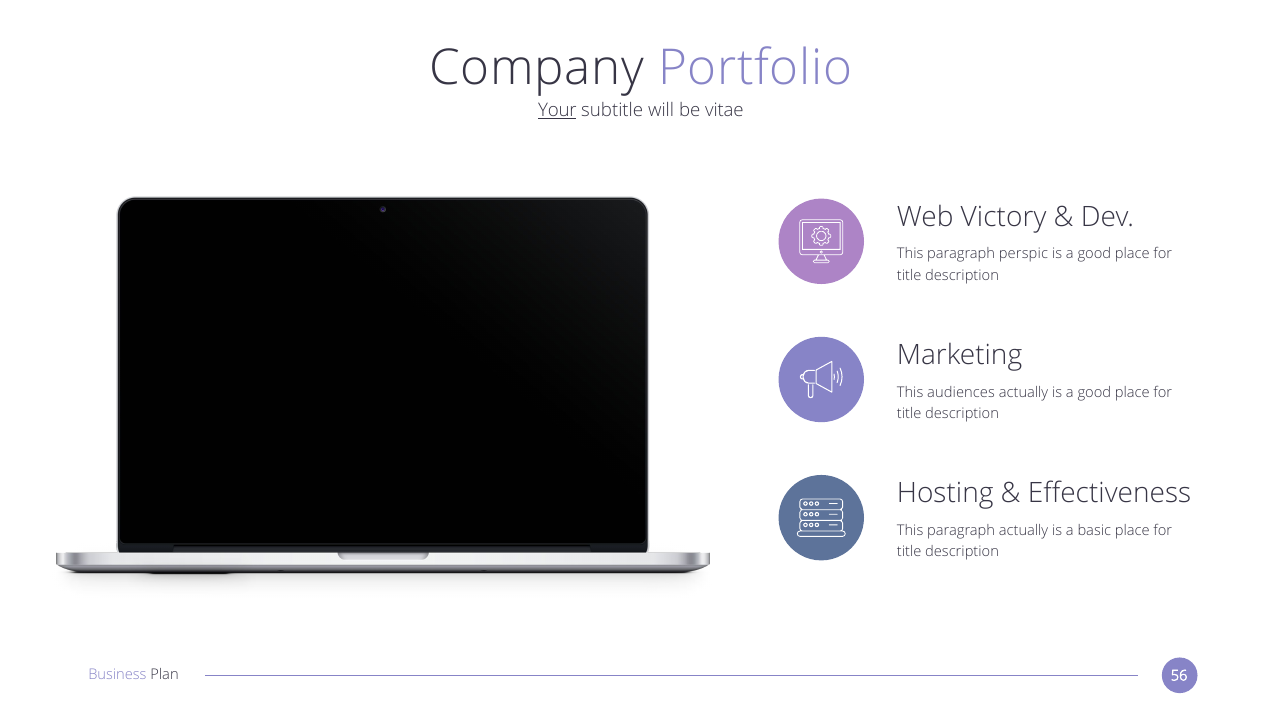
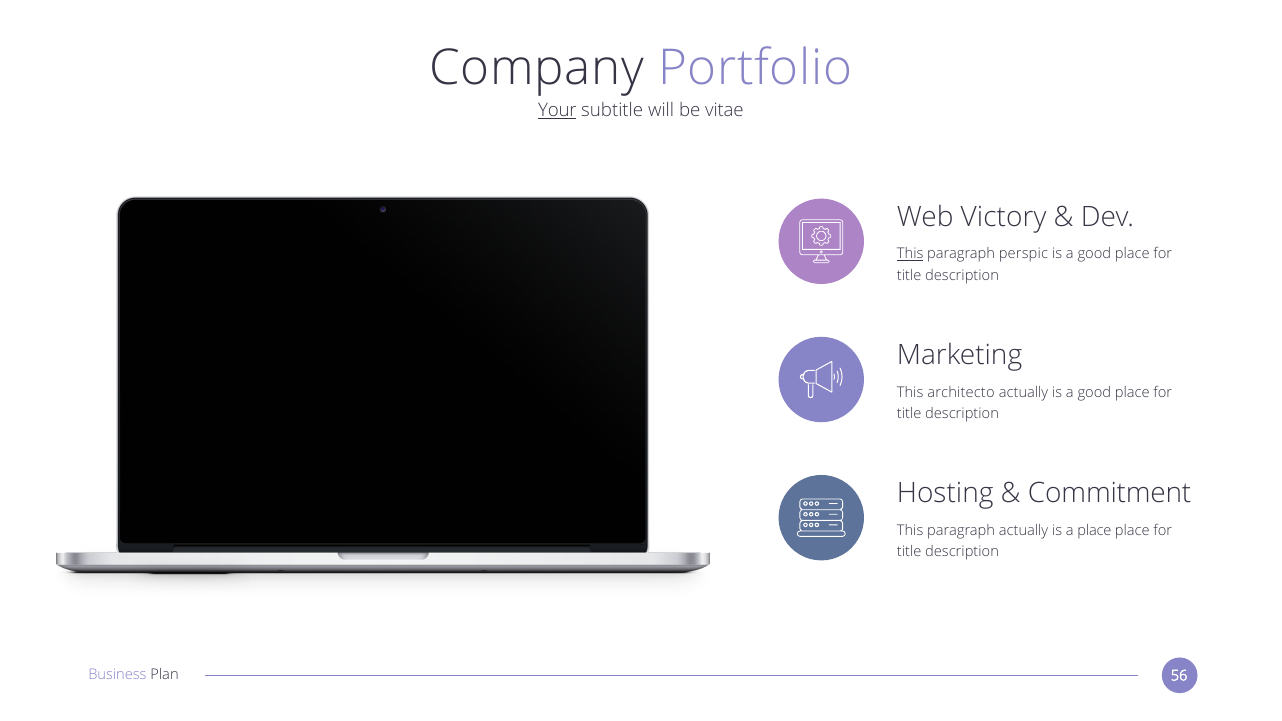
This at (910, 254) underline: none -> present
audiences: audiences -> architecto
Effectiveness: Effectiveness -> Commitment
a basic: basic -> place
